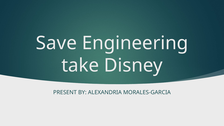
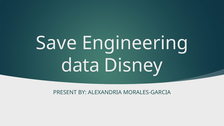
take: take -> data
